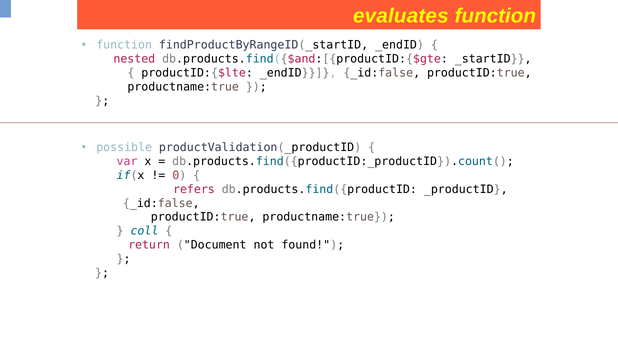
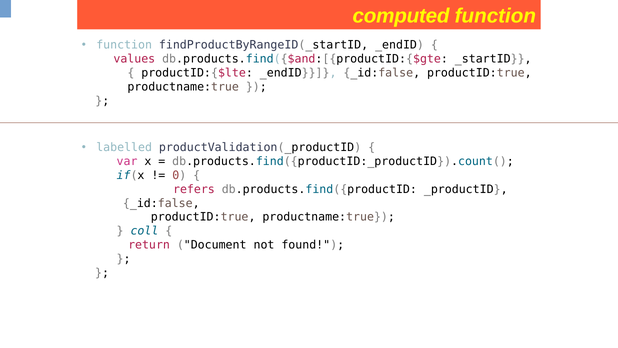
evaluates: evaluates -> computed
nested: nested -> values
possible: possible -> labelled
